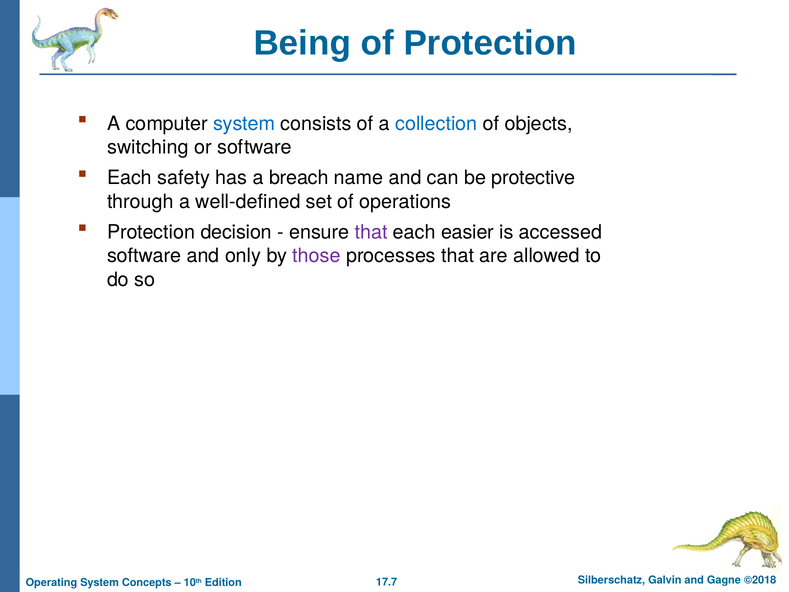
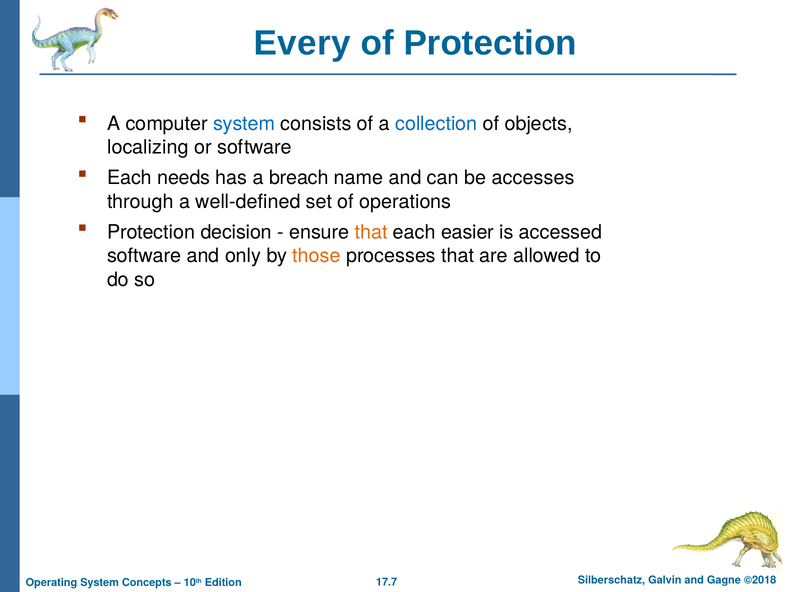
Being: Being -> Every
switching: switching -> localizing
safety: safety -> needs
protective: protective -> accesses
that at (371, 232) colour: purple -> orange
those colour: purple -> orange
